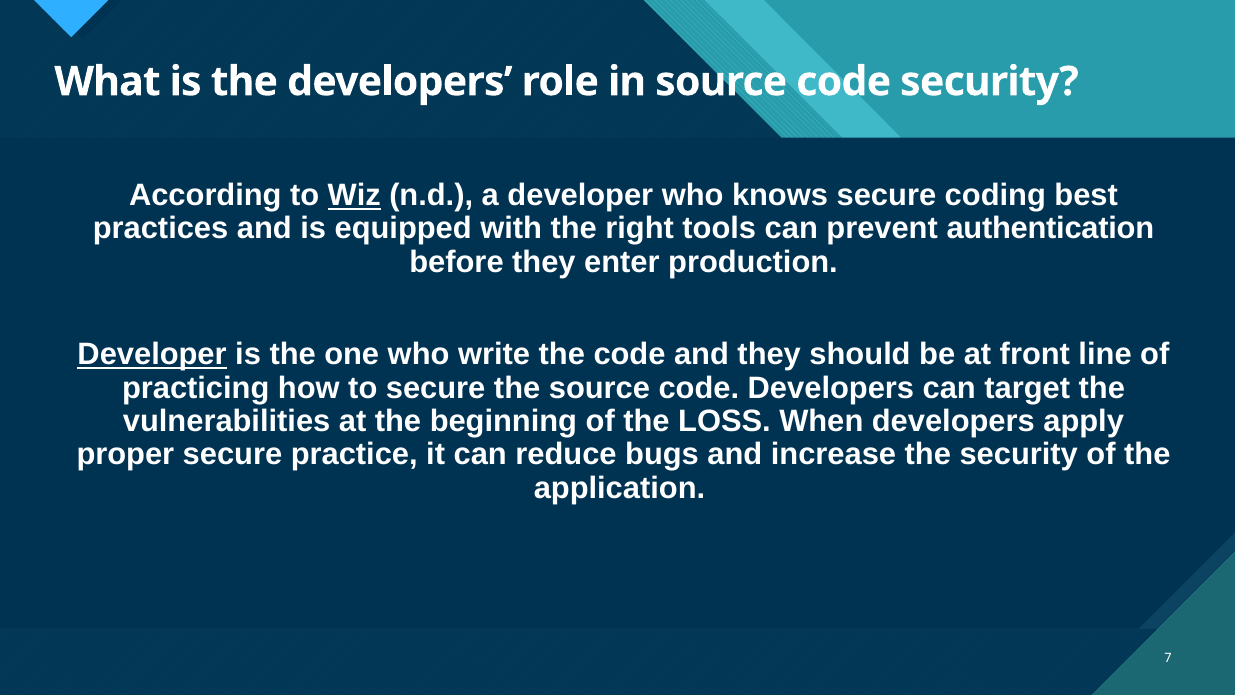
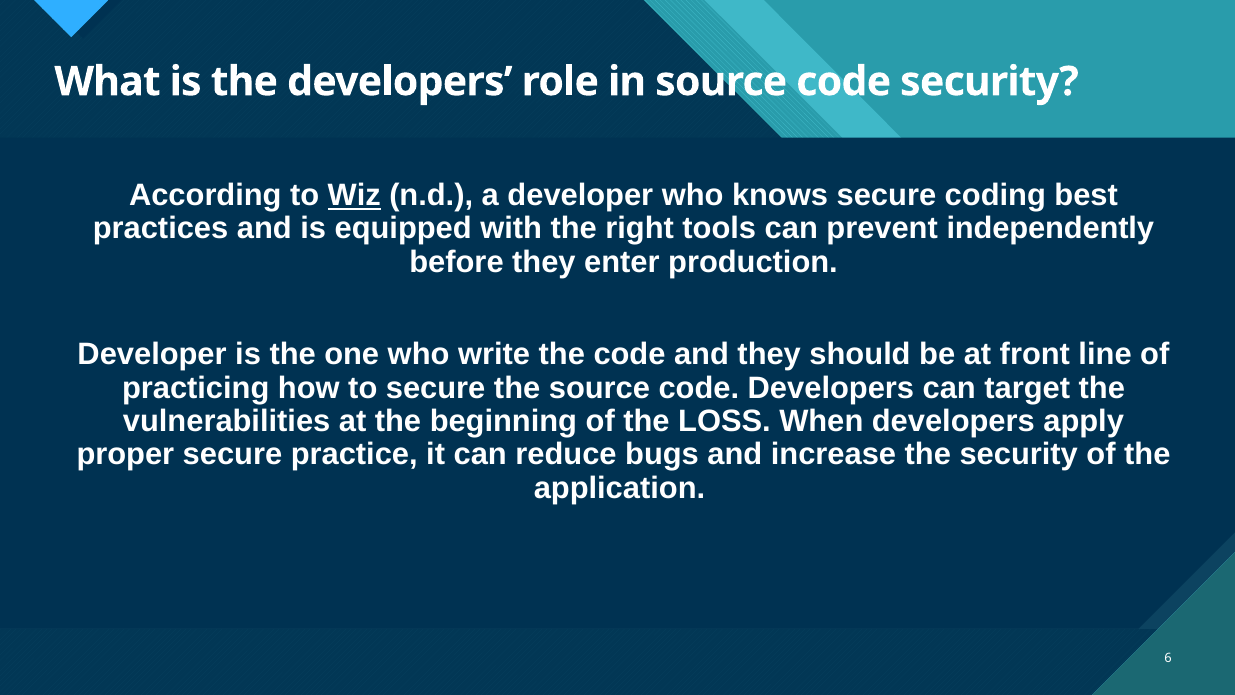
authentication: authentication -> independently
Developer at (152, 354) underline: present -> none
7: 7 -> 6
